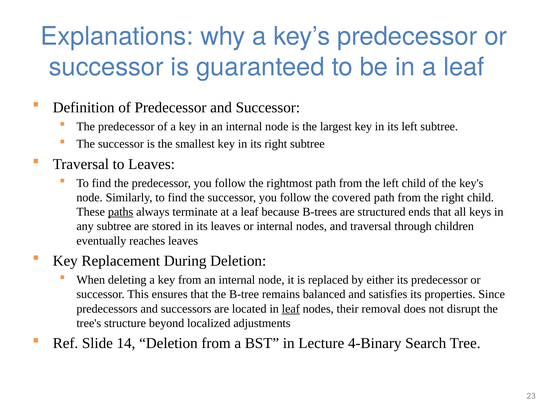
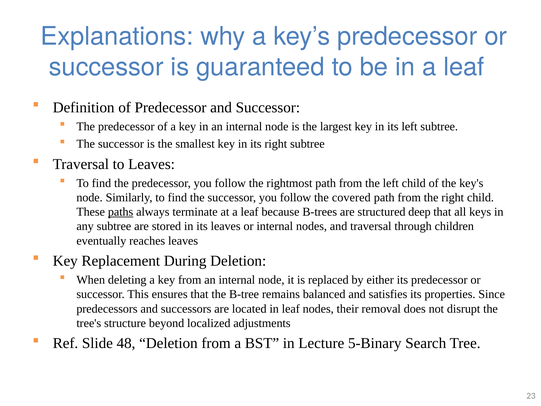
ends: ends -> deep
leaf at (291, 309) underline: present -> none
14: 14 -> 48
4-Binary: 4-Binary -> 5-Binary
